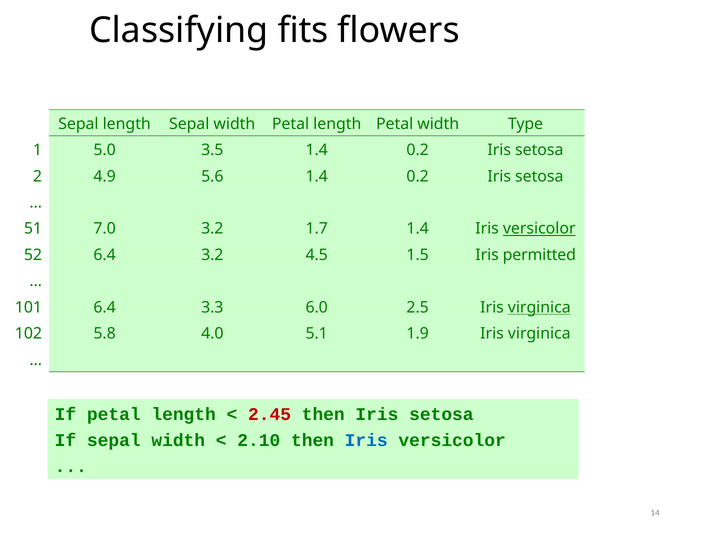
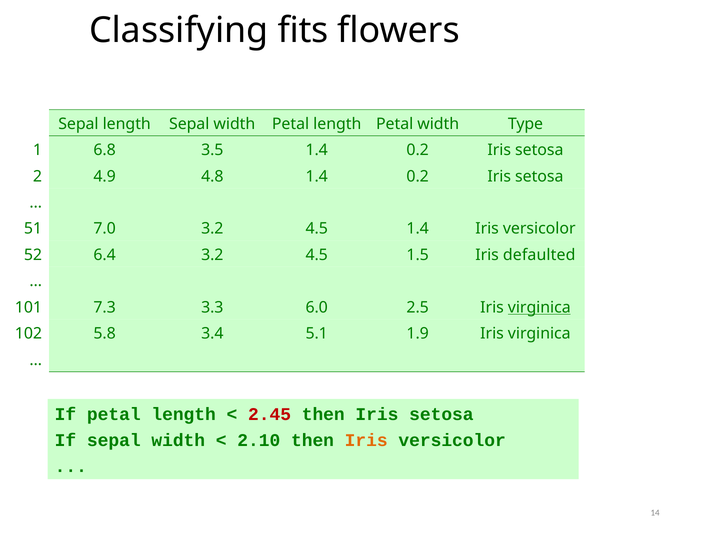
5.0: 5.0 -> 6.8
5.6: 5.6 -> 4.8
1.7 at (317, 229): 1.7 -> 4.5
versicolor at (539, 229) underline: present -> none
permitted: permitted -> defaulted
6.4 at (105, 307): 6.4 -> 7.3
4.0: 4.0 -> 3.4
Iris at (366, 440) colour: blue -> orange
